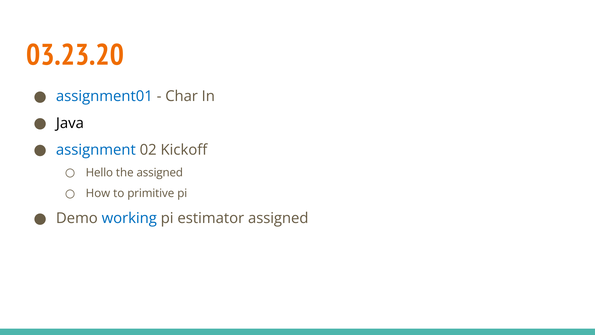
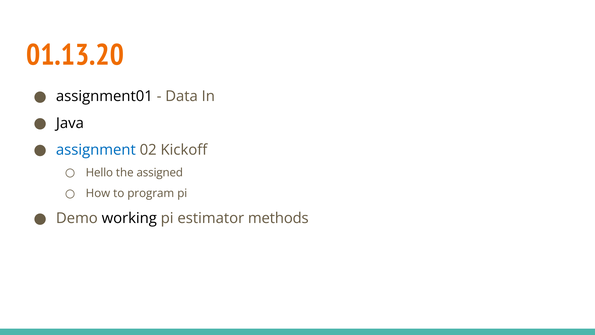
03.23.20: 03.23.20 -> 01.13.20
assignment01 colour: blue -> black
Char: Char -> Data
primitive: primitive -> program
working colour: blue -> black
estimator assigned: assigned -> methods
